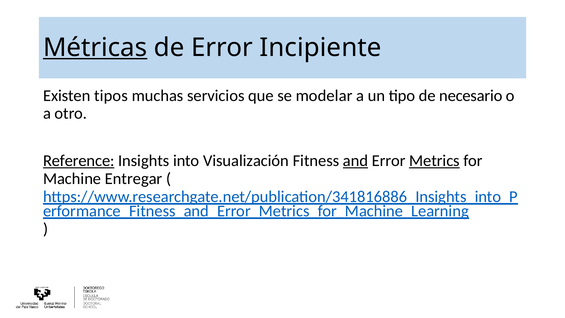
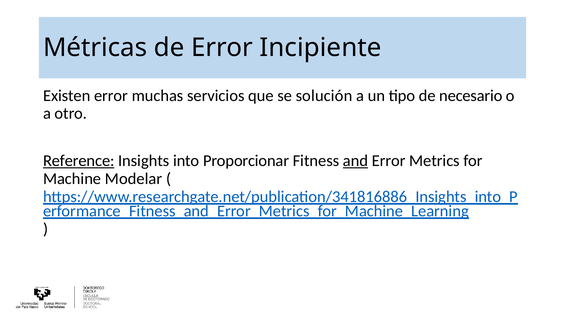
Métricas underline: present -> none
Existen tipos: tipos -> error
modelar: modelar -> solución
Visualización: Visualización -> Proporcionar
Metrics underline: present -> none
Entregar: Entregar -> Modelar
